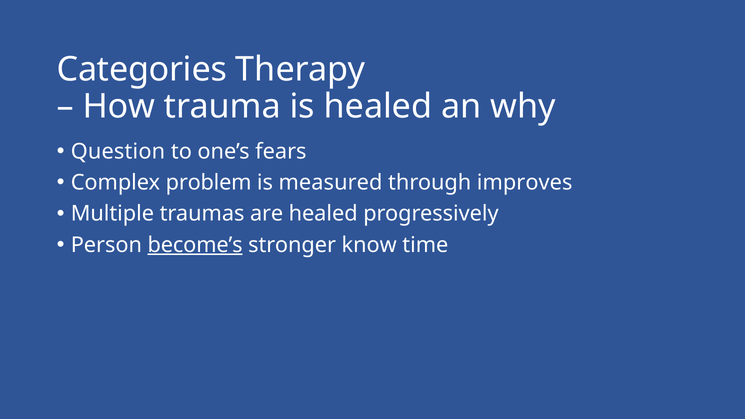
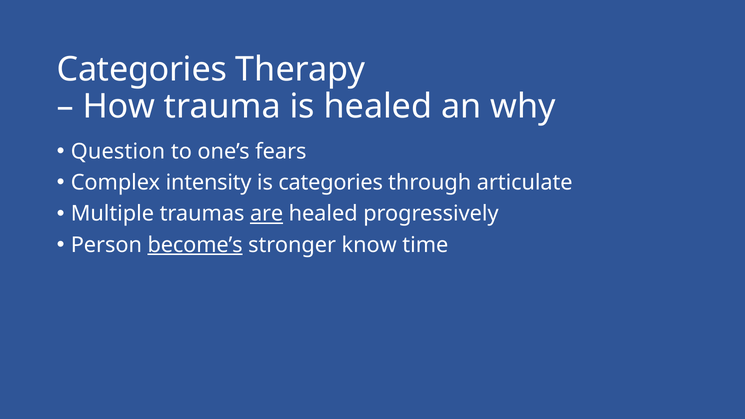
problem: problem -> intensity
is measured: measured -> categories
improves: improves -> articulate
are underline: none -> present
